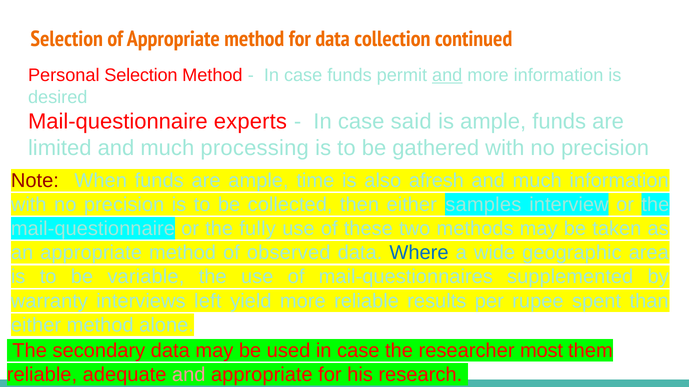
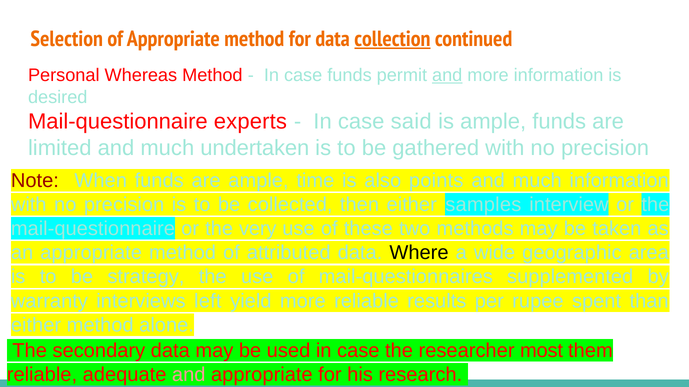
collection underline: none -> present
Personal Selection: Selection -> Whereas
processing: processing -> undertaken
afresh: afresh -> points
fully: fully -> very
observed: observed -> attributed
Where colour: blue -> black
variable: variable -> strategy
